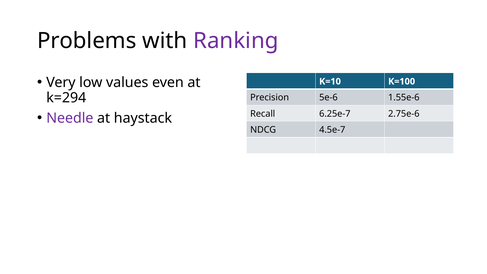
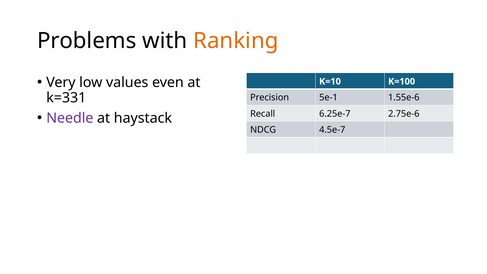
Ranking colour: purple -> orange
k=294: k=294 -> k=331
5e-6: 5e-6 -> 5e-1
